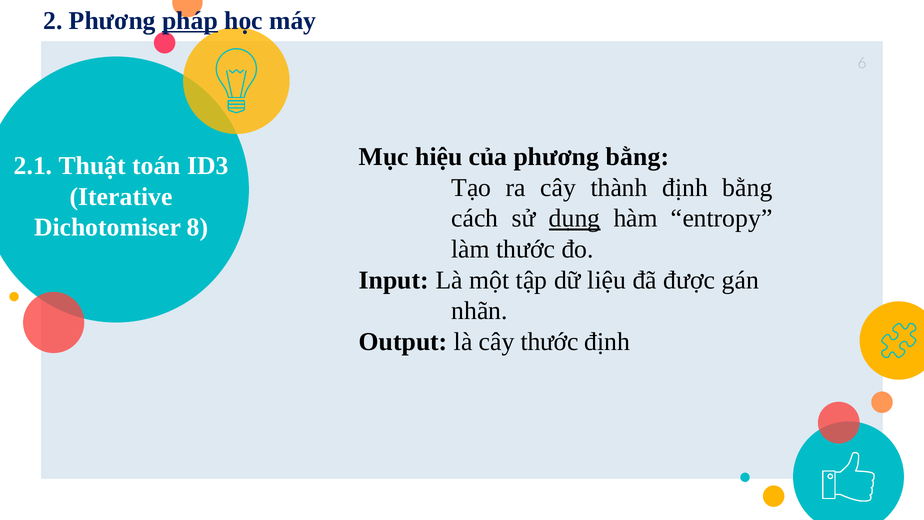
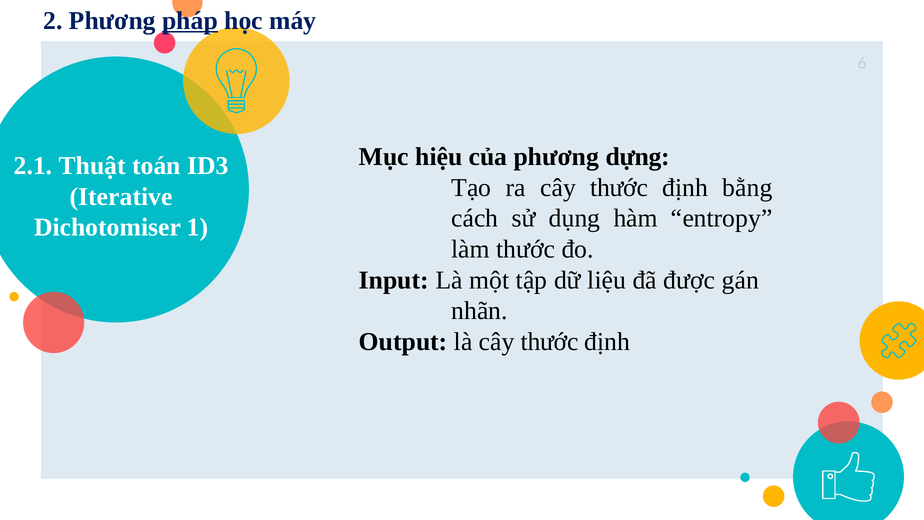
phương bằng: bằng -> dựng
ra cây thành: thành -> thước
dụng underline: present -> none
8: 8 -> 1
